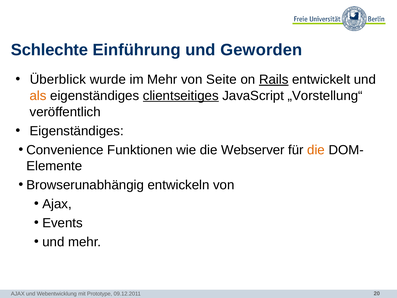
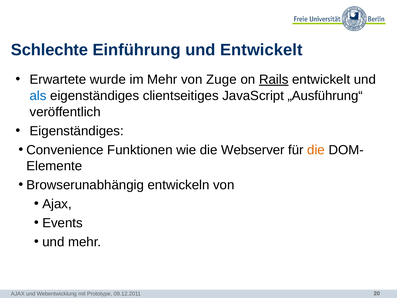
und Geworden: Geworden -> Entwickelt
Überblick: Überblick -> Erwartete
Seite: Seite -> Zuge
als colour: orange -> blue
clientseitiges underline: present -> none
„Vorstellung“: „Vorstellung“ -> „Ausführung“
